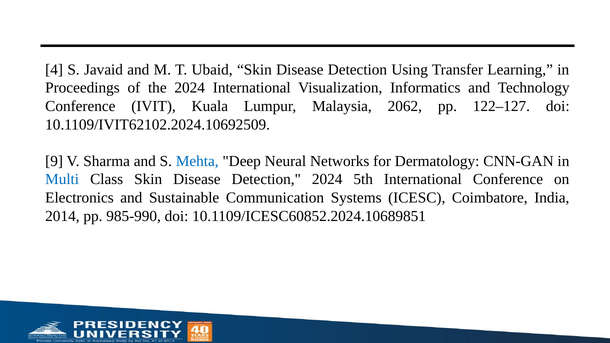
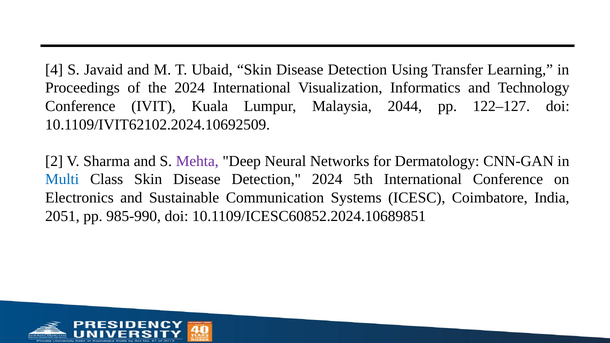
2062: 2062 -> 2044
9: 9 -> 2
Mehta colour: blue -> purple
2014: 2014 -> 2051
